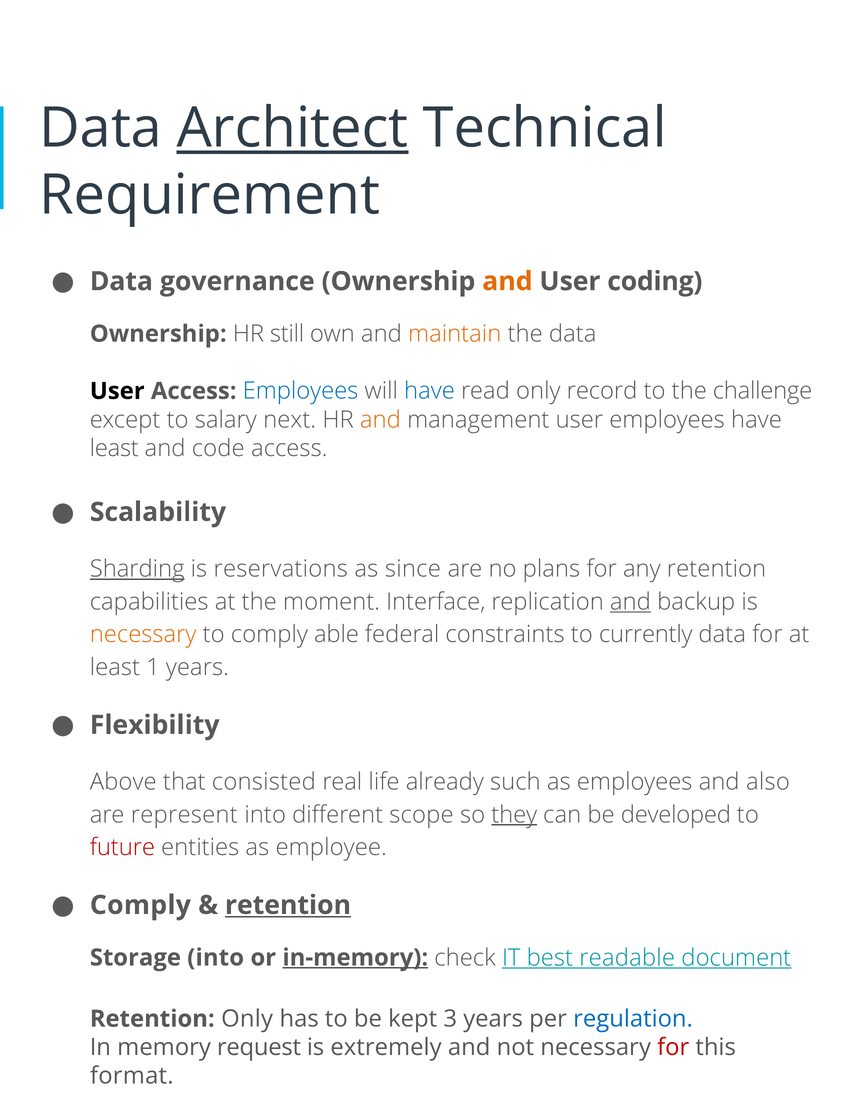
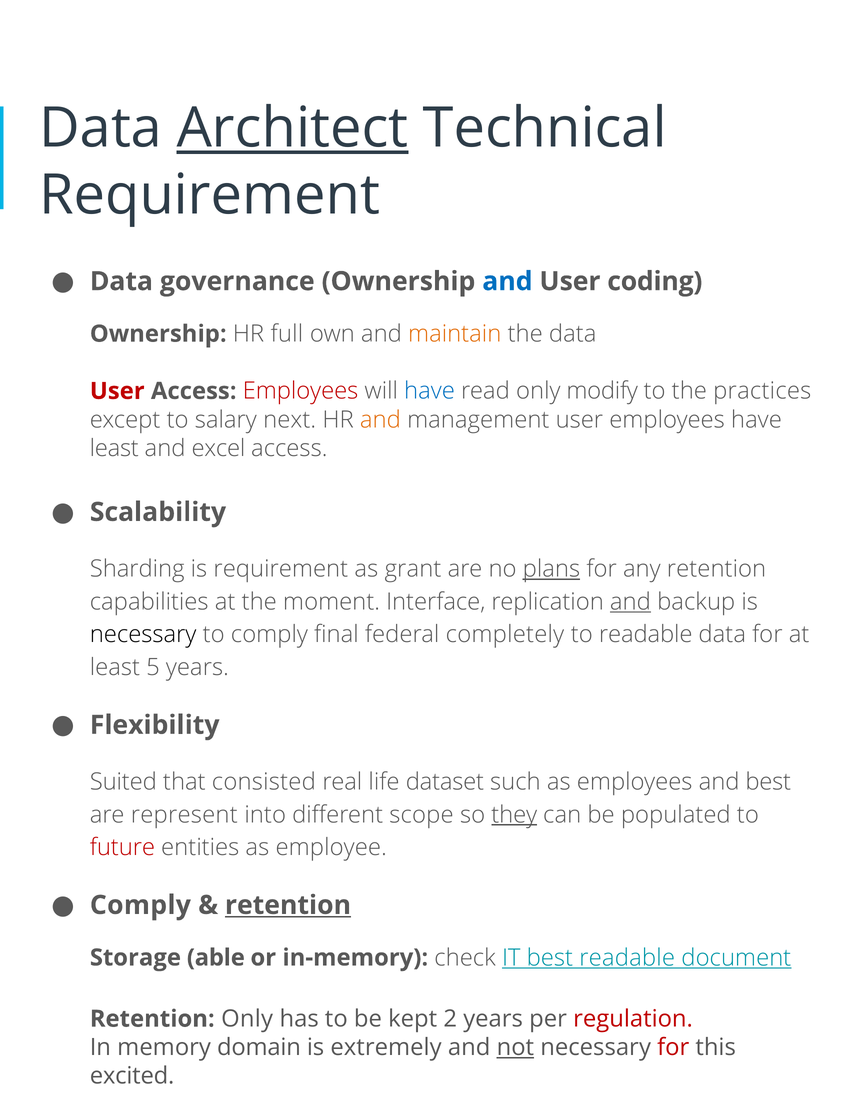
and at (507, 281) colour: orange -> blue
still: still -> full
User at (117, 391) colour: black -> red
Employees at (301, 391) colour: blue -> red
record: record -> modify
challenge: challenge -> practices
code: code -> excel
Sharding underline: present -> none
is reservations: reservations -> requirement
since: since -> grant
plans underline: none -> present
necessary at (143, 635) colour: orange -> black
able: able -> final
constraints: constraints -> completely
to currently: currently -> readable
1: 1 -> 5
Above: Above -> Suited
already: already -> dataset
and also: also -> best
developed: developed -> populated
Storage into: into -> able
in-memory underline: present -> none
3: 3 -> 2
regulation colour: blue -> red
request: request -> domain
not underline: none -> present
format: format -> excited
